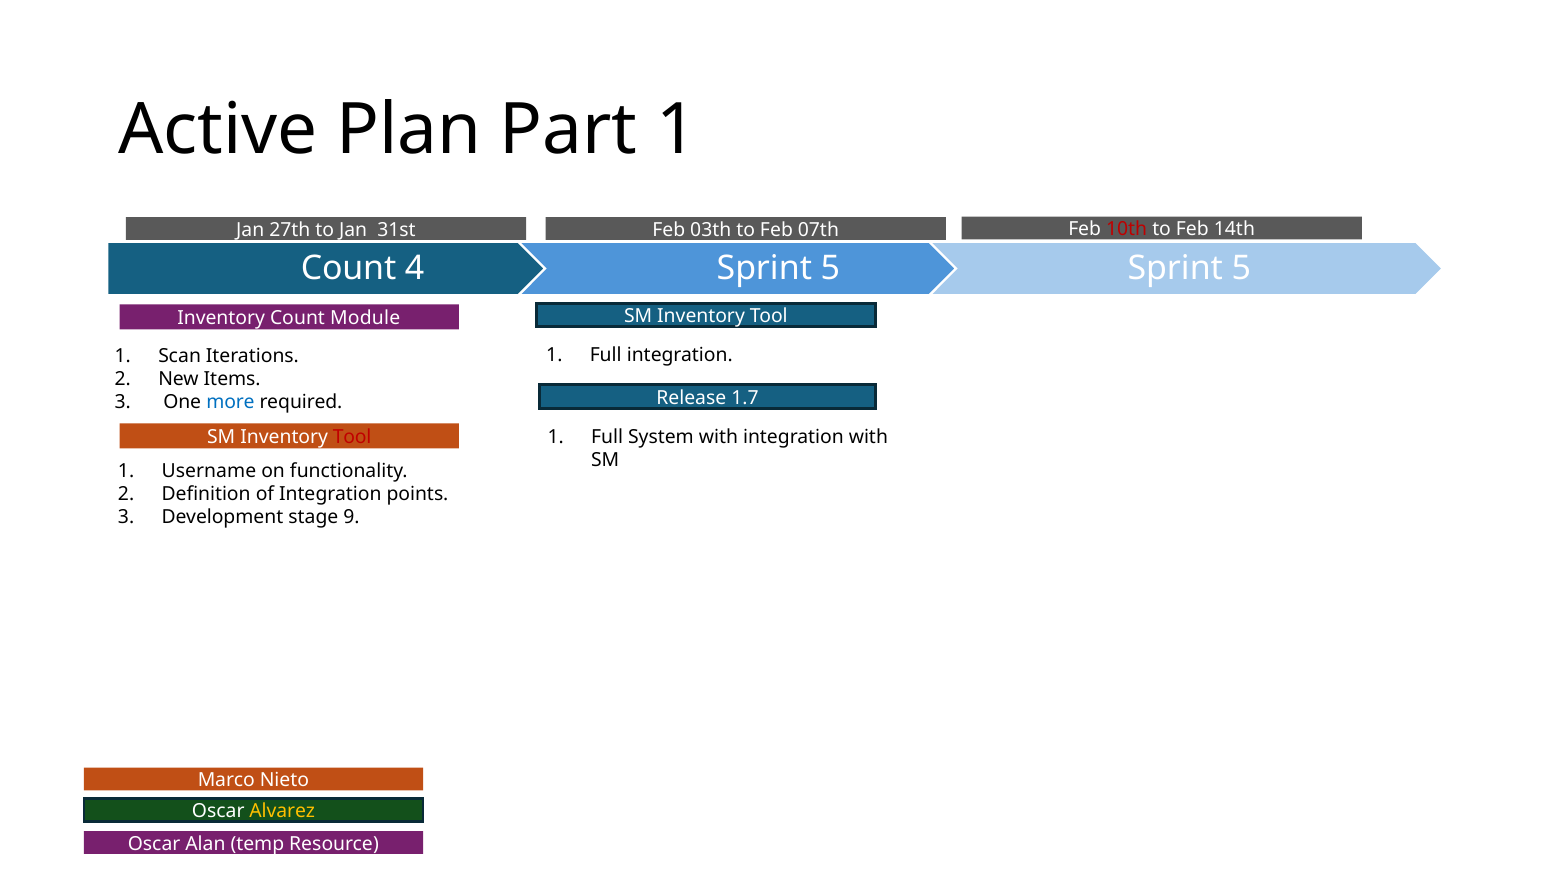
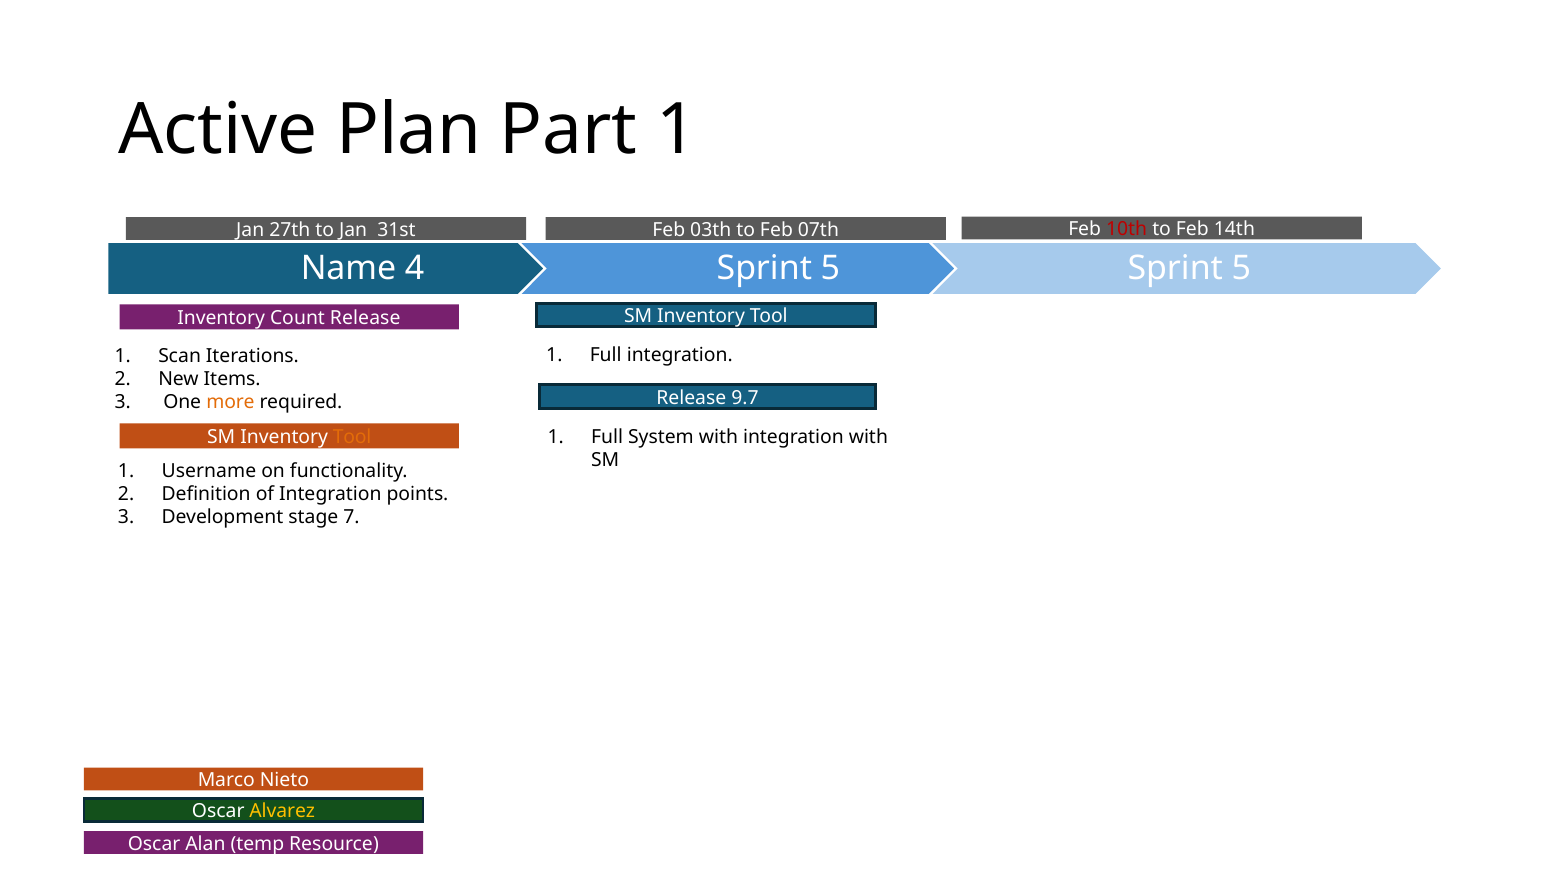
Count at (349, 268): Count -> Name
Count Module: Module -> Release
1.7: 1.7 -> 9.7
more colour: blue -> orange
Tool at (352, 437) colour: red -> orange
9: 9 -> 7
